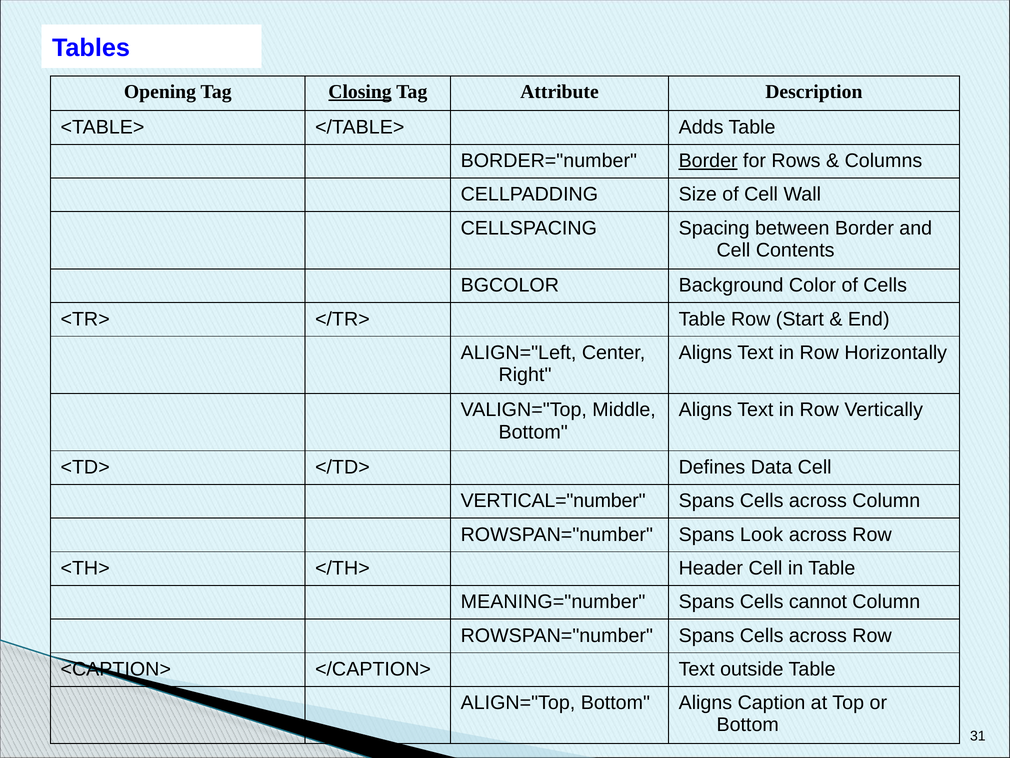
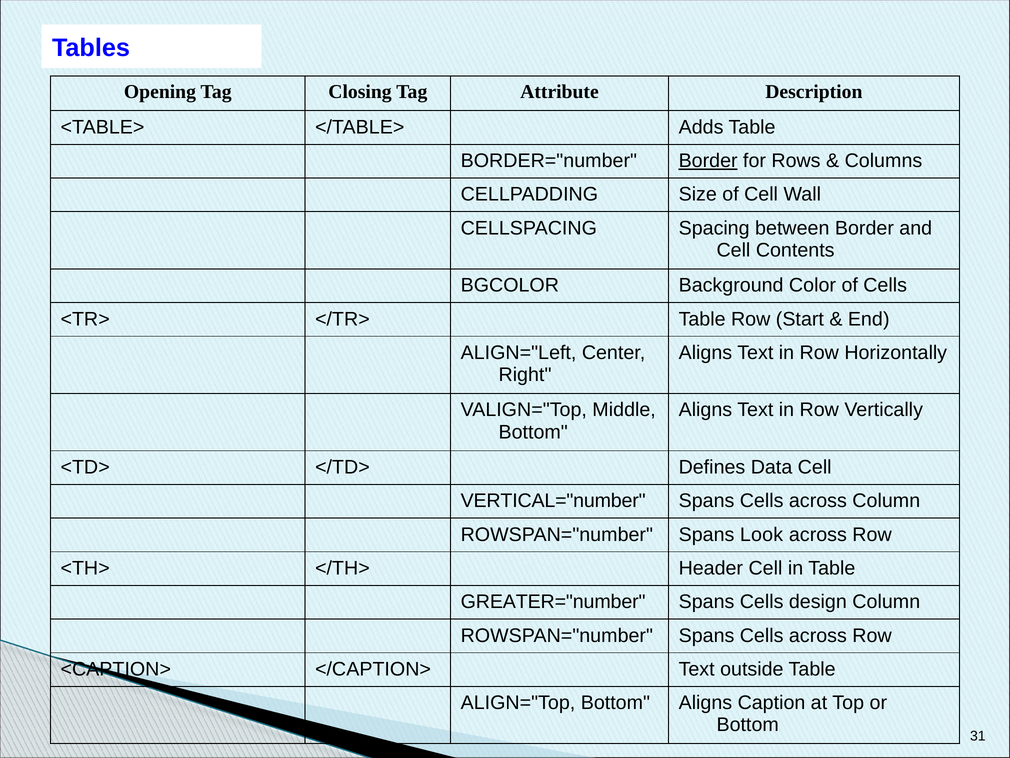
Closing underline: present -> none
MEANING="number: MEANING="number -> GREATER="number
cannot: cannot -> design
